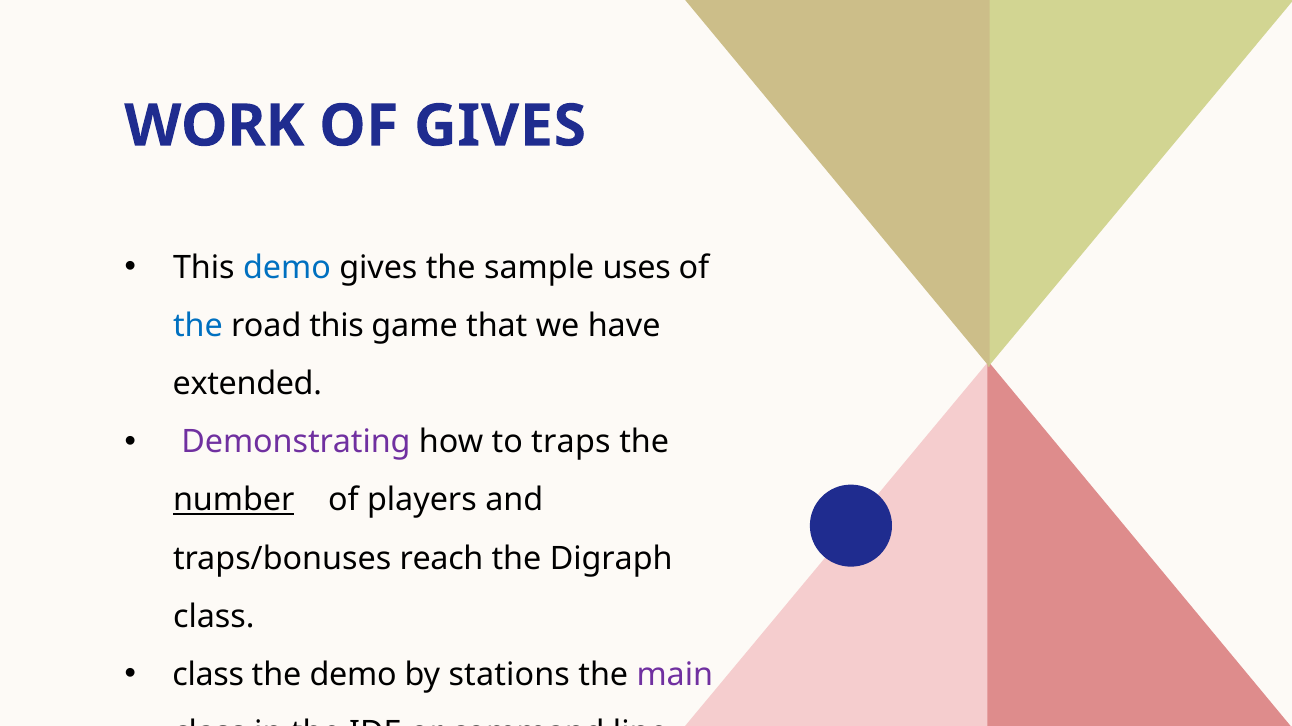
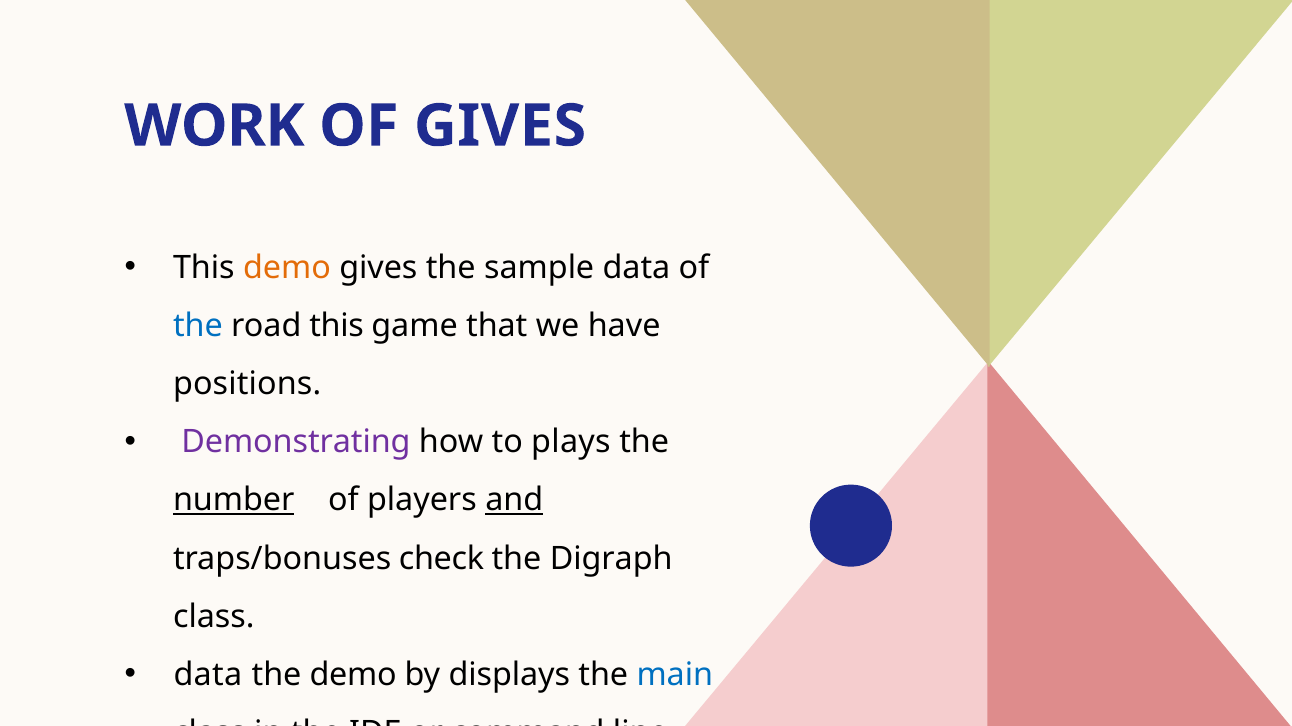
demo at (287, 268) colour: blue -> orange
sample uses: uses -> data
extended: extended -> positions
traps: traps -> plays
and underline: none -> present
reach: reach -> check
class at (208, 675): class -> data
stations: stations -> displays
main colour: purple -> blue
